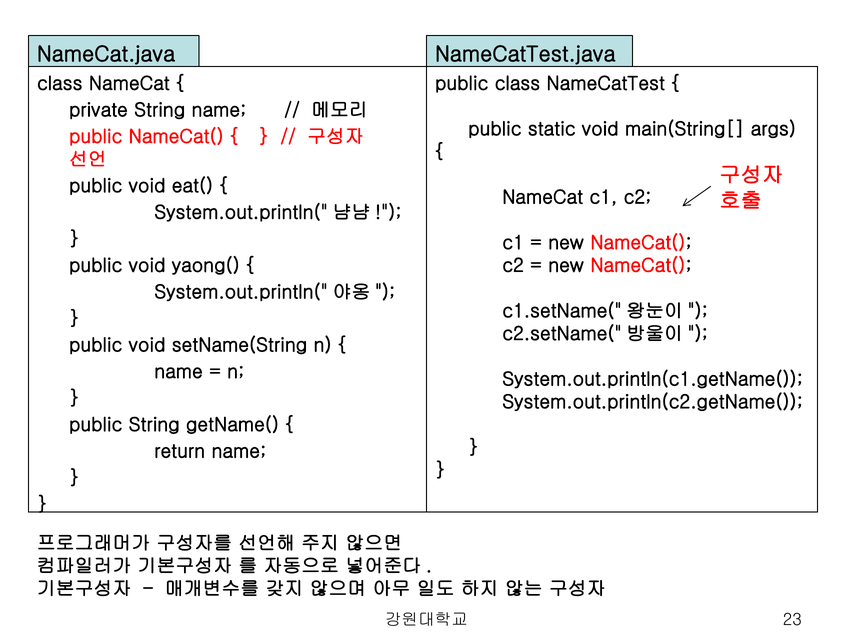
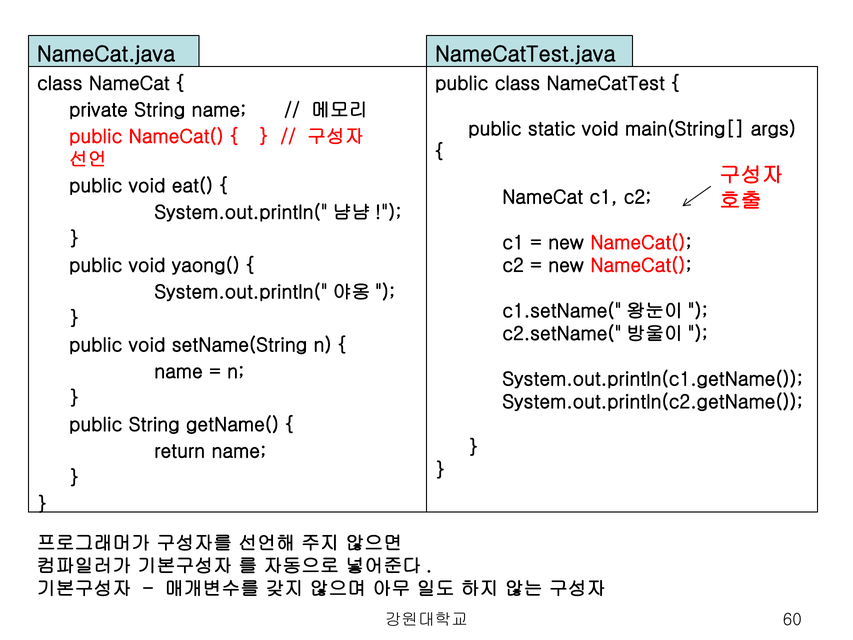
23: 23 -> 60
